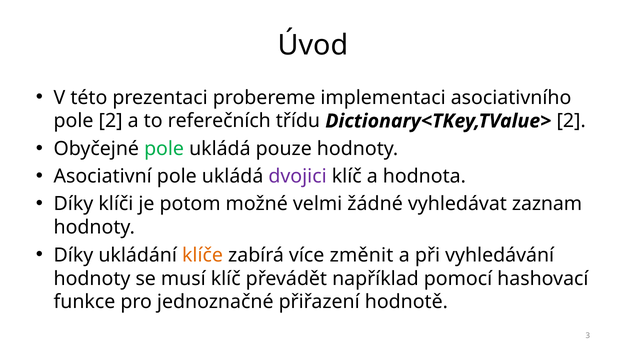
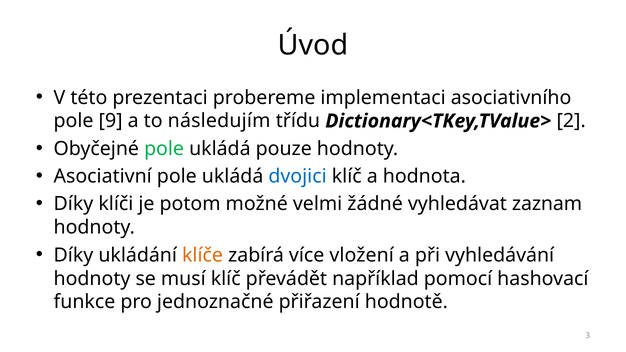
pole 2: 2 -> 9
referečních: referečních -> následujím
dvojici colour: purple -> blue
změnit: změnit -> vložení
